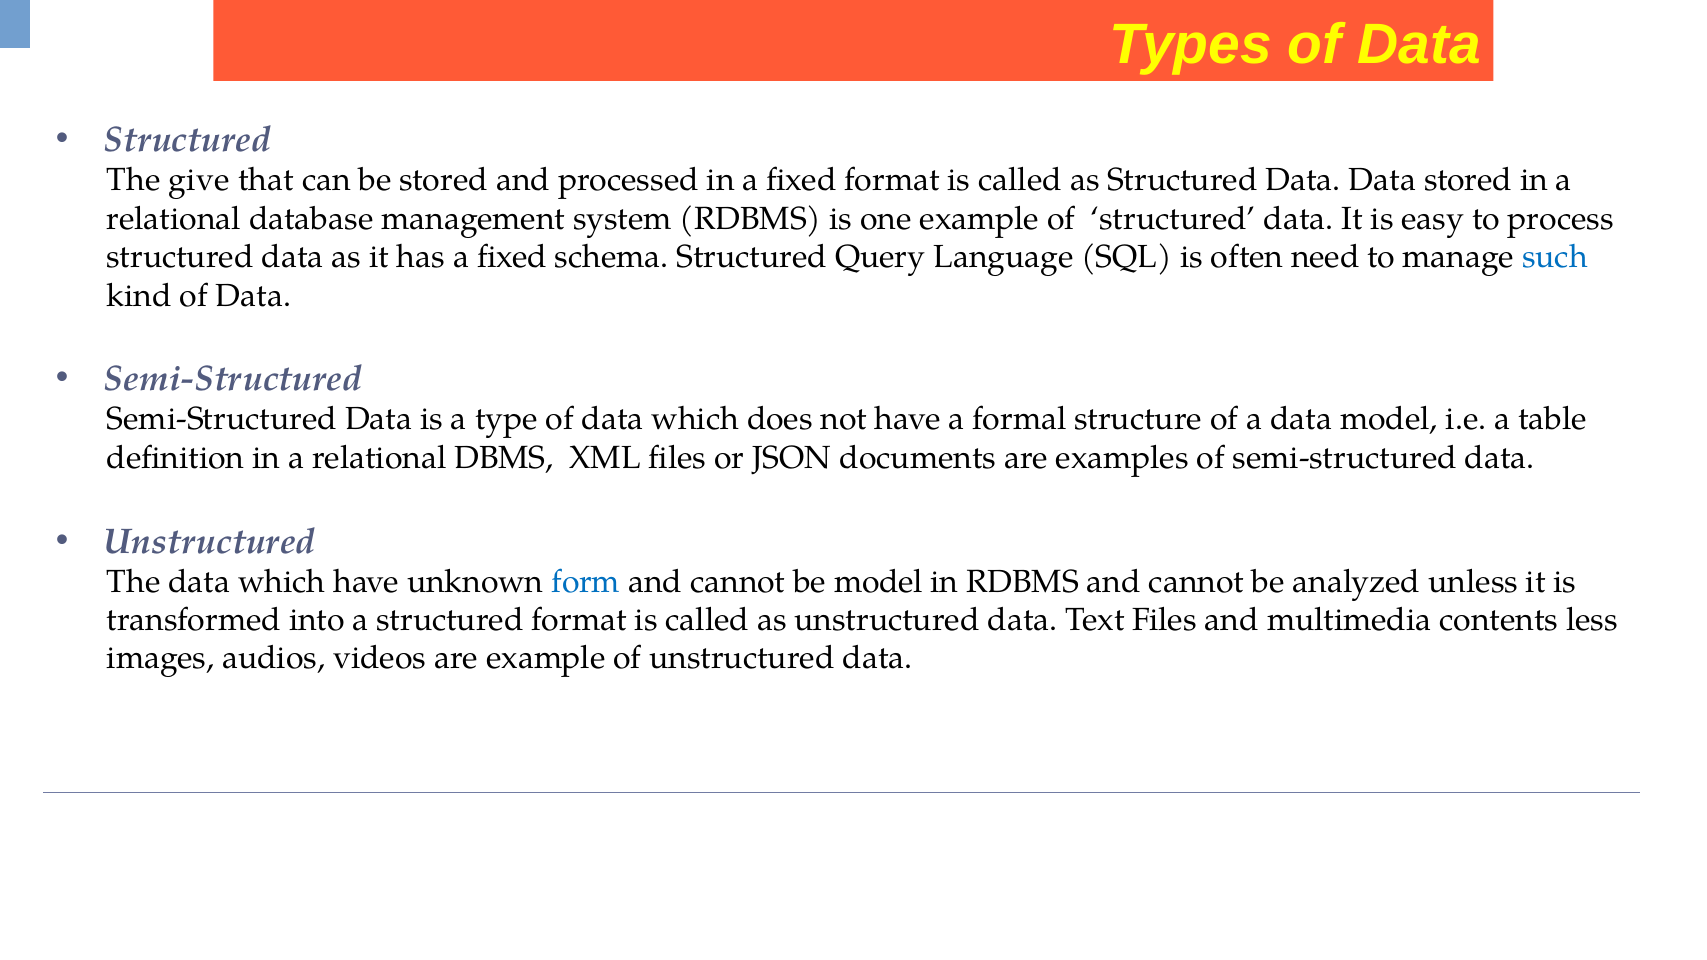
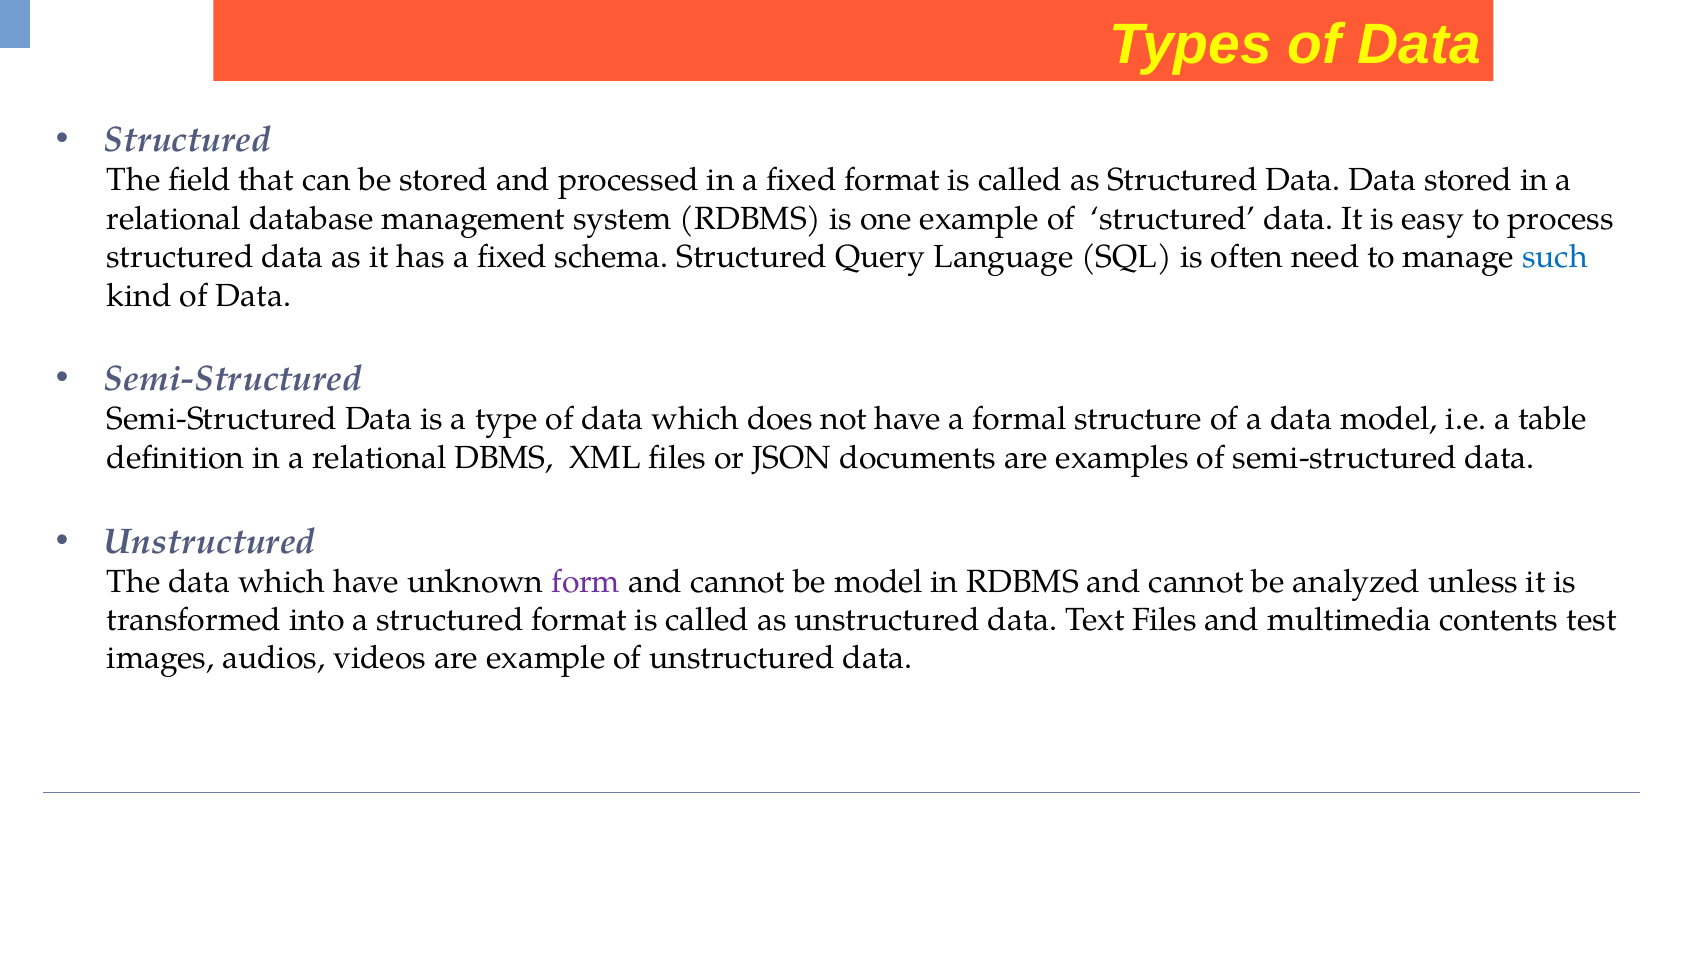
give: give -> field
form colour: blue -> purple
less: less -> test
